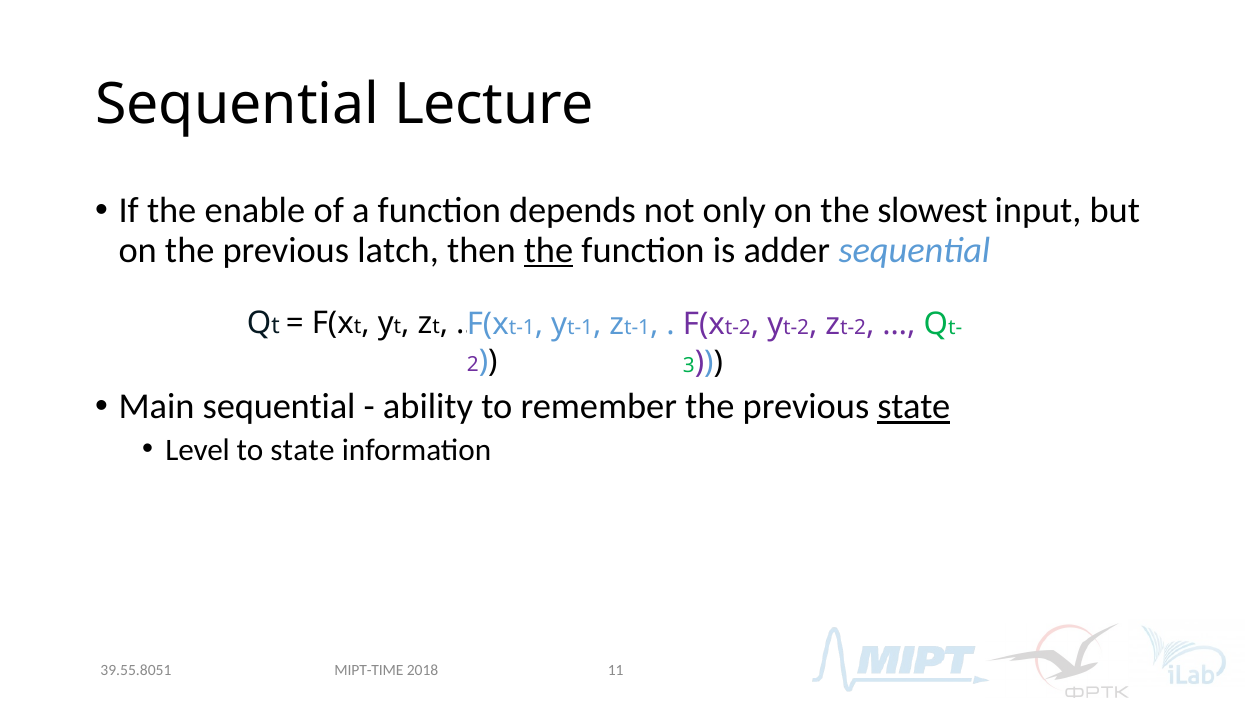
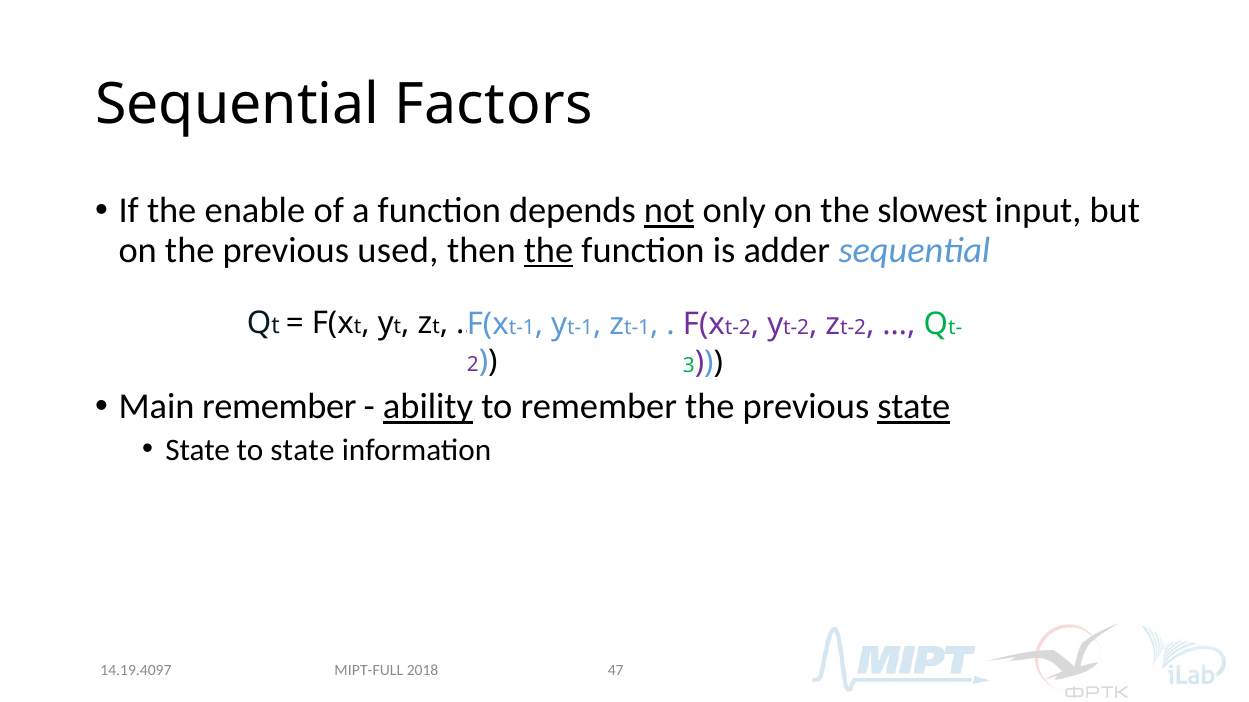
Lecture: Lecture -> Factors
not underline: none -> present
latch: latch -> used
Main sequential: sequential -> remember
ability underline: none -> present
Level at (198, 450): Level -> State
MIPT-TIME: MIPT-TIME -> MIPT-FULL
11: 11 -> 47
39.55.8051: 39.55.8051 -> 14.19.4097
